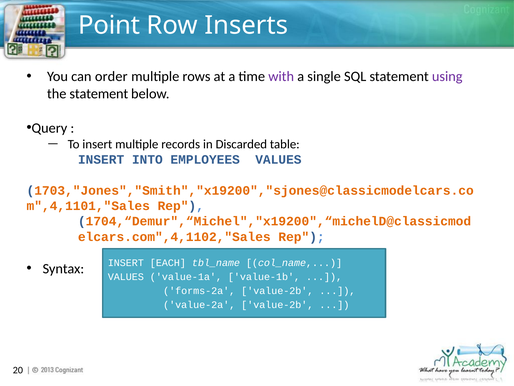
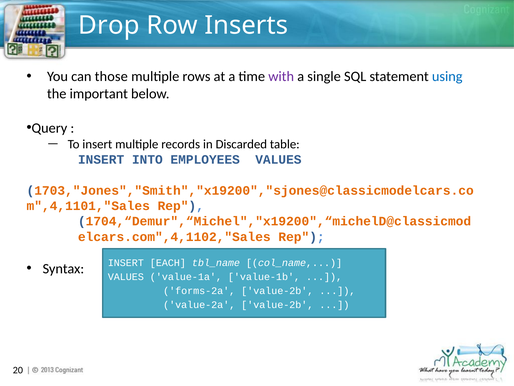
Point: Point -> Drop
order: order -> those
using colour: purple -> blue
the statement: statement -> important
